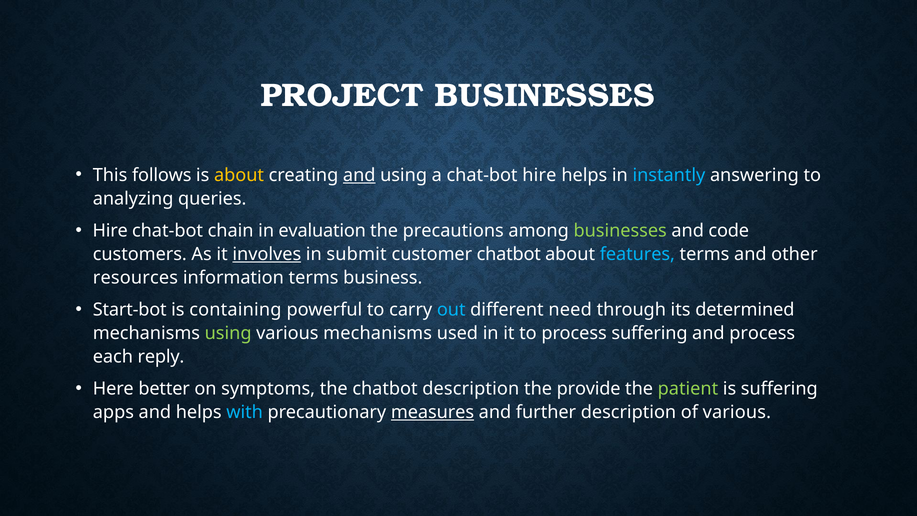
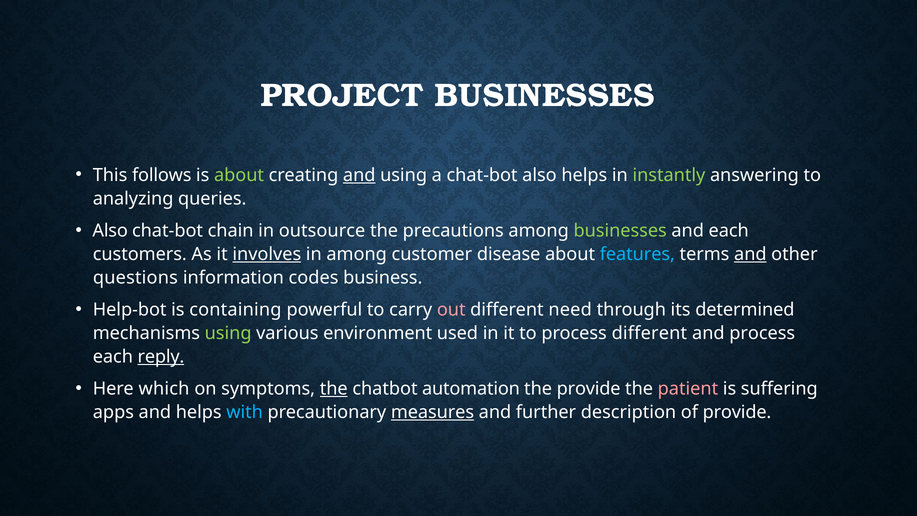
about at (239, 175) colour: yellow -> light green
chat-bot hire: hire -> also
instantly colour: light blue -> light green
Hire at (110, 231): Hire -> Also
evaluation: evaluation -> outsource
and code: code -> each
in submit: submit -> among
customer chatbot: chatbot -> disease
and at (750, 254) underline: none -> present
resources: resources -> questions
information terms: terms -> codes
Start-bot: Start-bot -> Help-bot
out colour: light blue -> pink
various mechanisms: mechanisms -> environment
process suffering: suffering -> different
reply underline: none -> present
better: better -> which
the at (334, 389) underline: none -> present
chatbot description: description -> automation
patient colour: light green -> pink
of various: various -> provide
